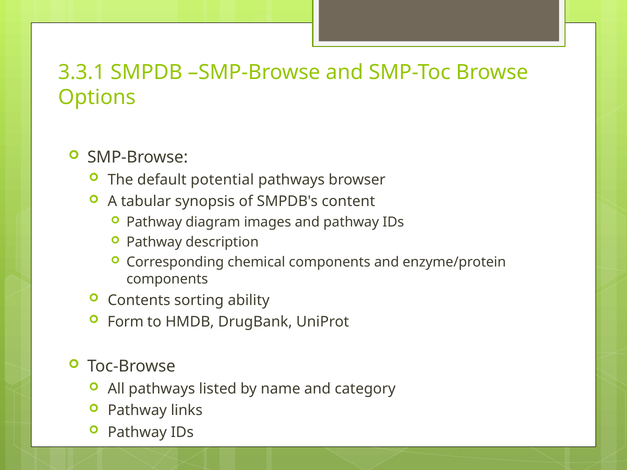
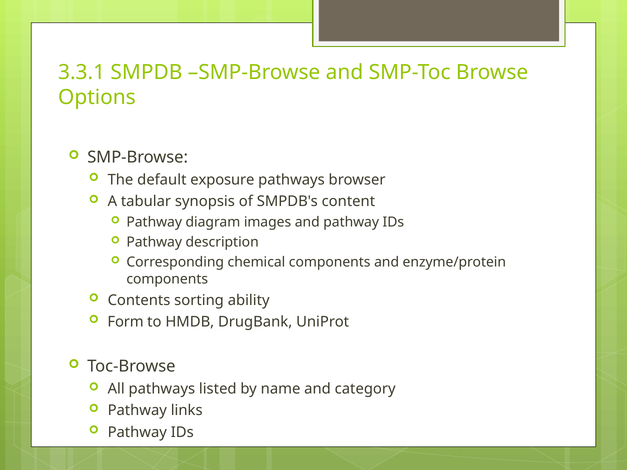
potential: potential -> exposure
